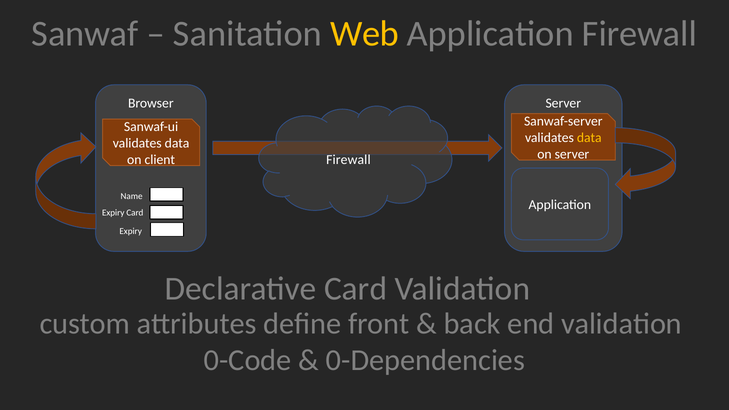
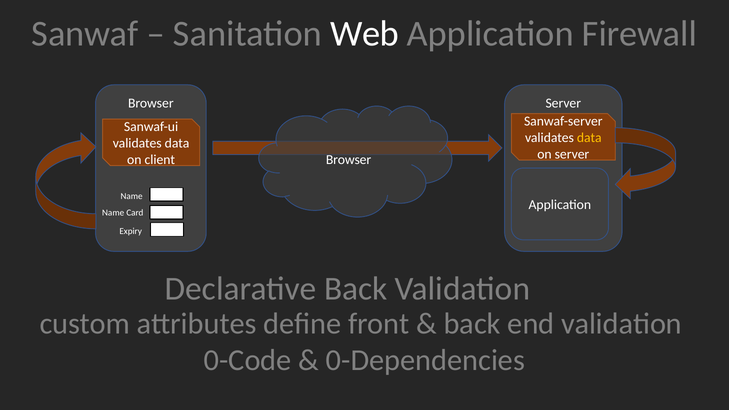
Web colour: yellow -> white
Firewall at (348, 160): Firewall -> Browser
Expiry at (113, 213): Expiry -> Name
Declarative Card: Card -> Back
